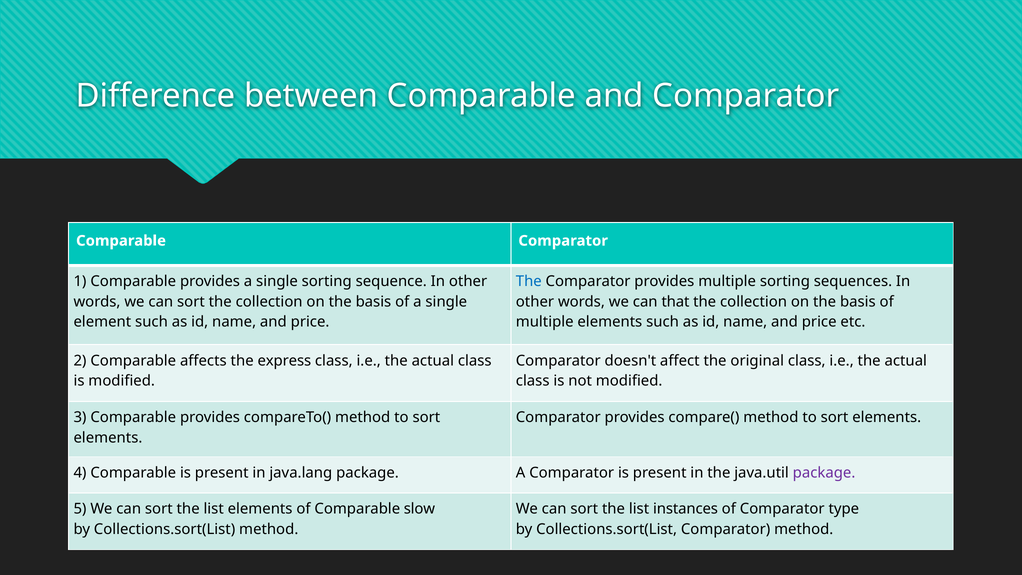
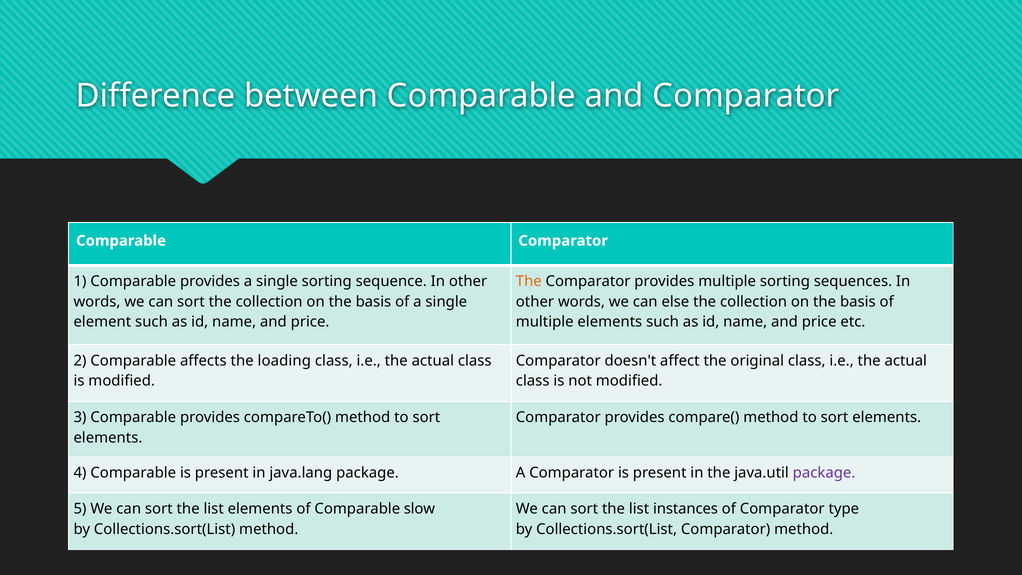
The at (529, 281) colour: blue -> orange
that: that -> else
express: express -> loading
